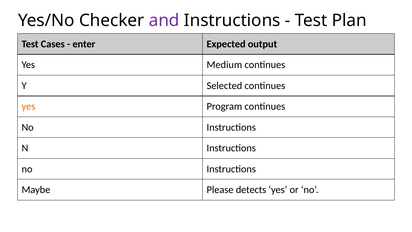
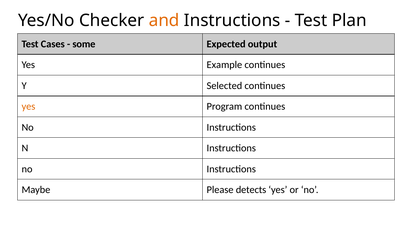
and colour: purple -> orange
enter: enter -> some
Medium: Medium -> Example
